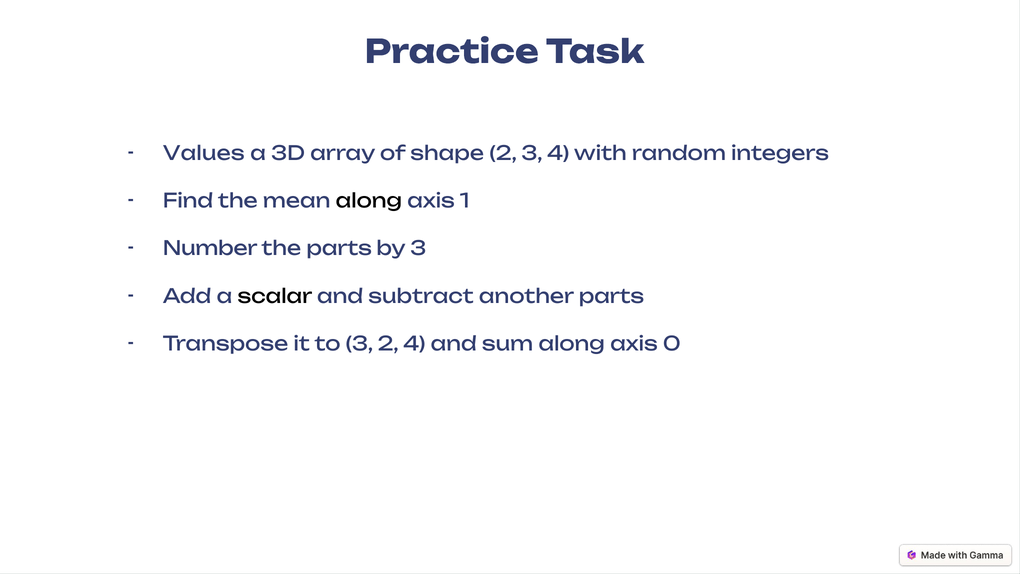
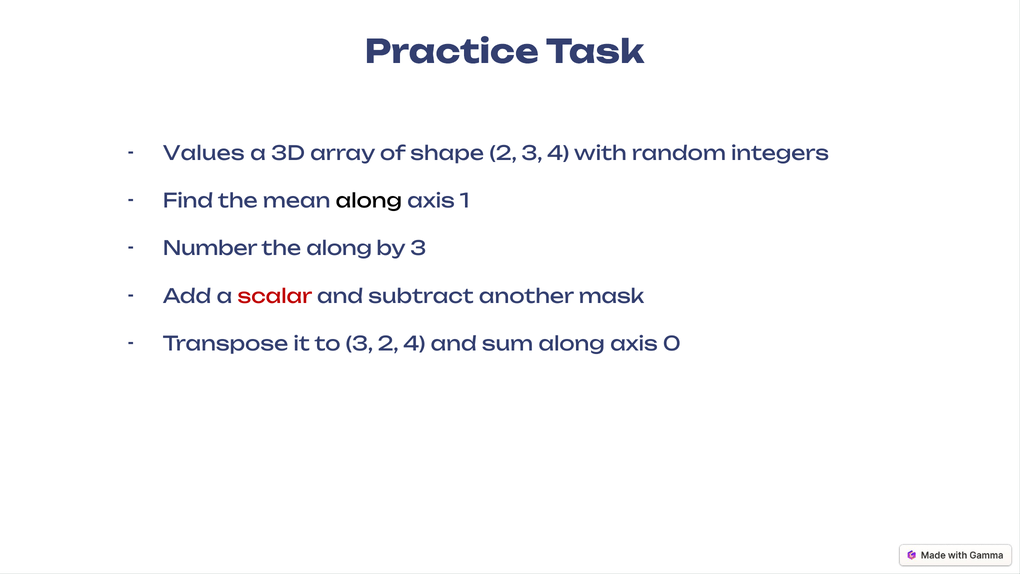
the parts: parts -> along
scalar colour: black -> red
another parts: parts -> mask
